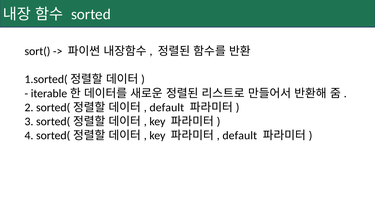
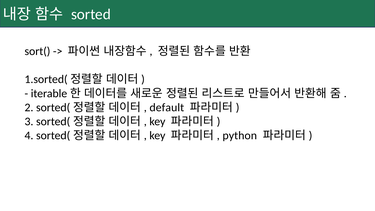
default at (240, 136): default -> python
